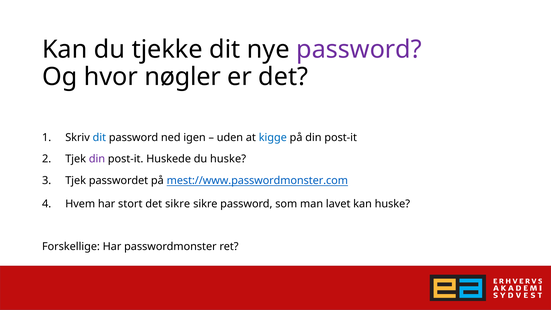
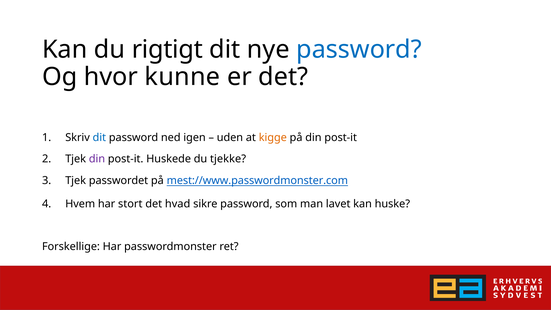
tjekke: tjekke -> rigtigt
password at (359, 49) colour: purple -> blue
nøgler: nøgler -> kunne
kigge colour: blue -> orange
du huske: huske -> tjekke
det sikre: sikre -> hvad
